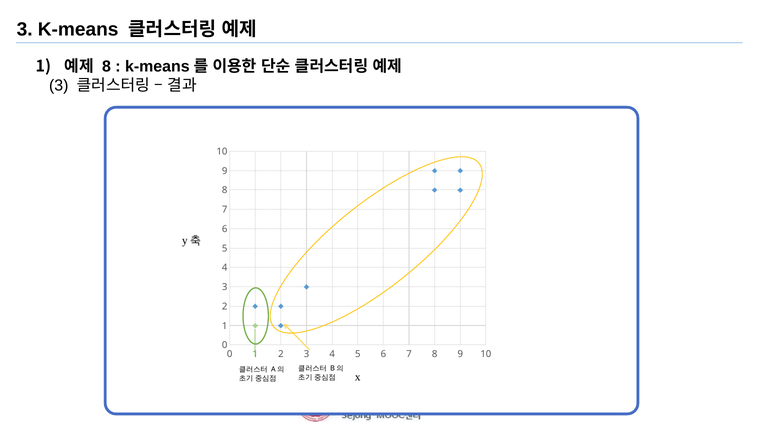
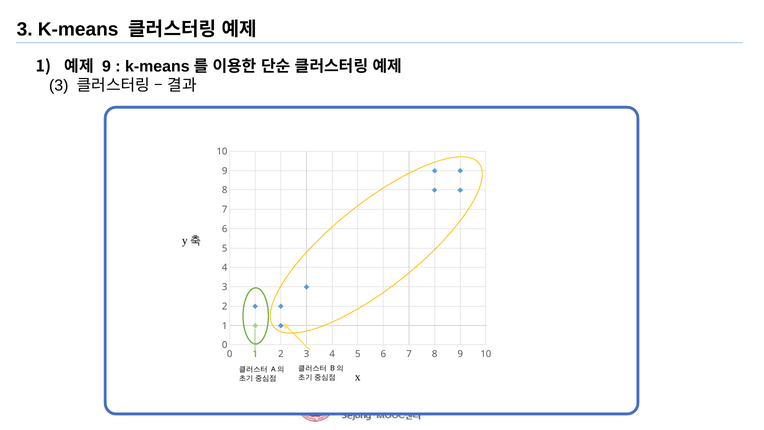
8 at (106, 66): 8 -> 9
